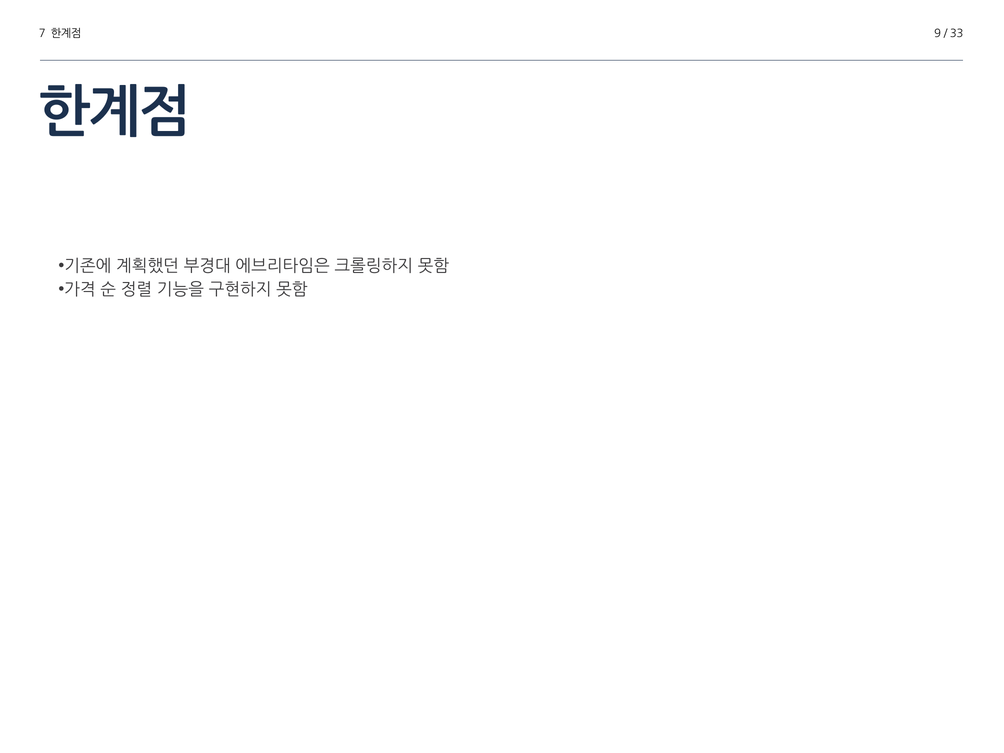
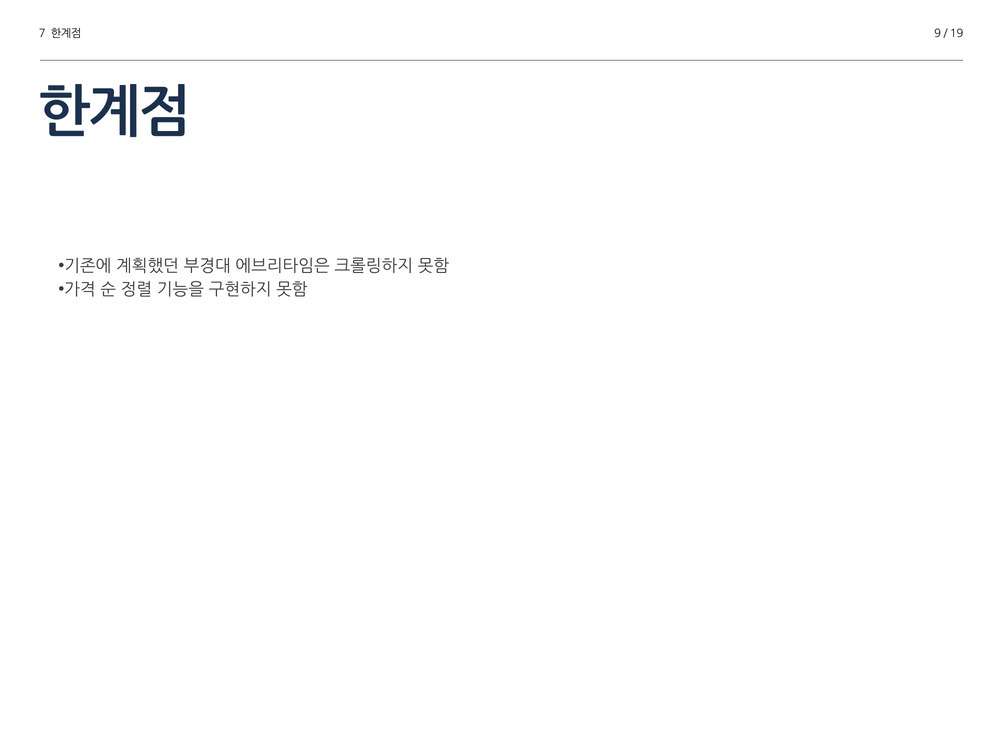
33: 33 -> 19
